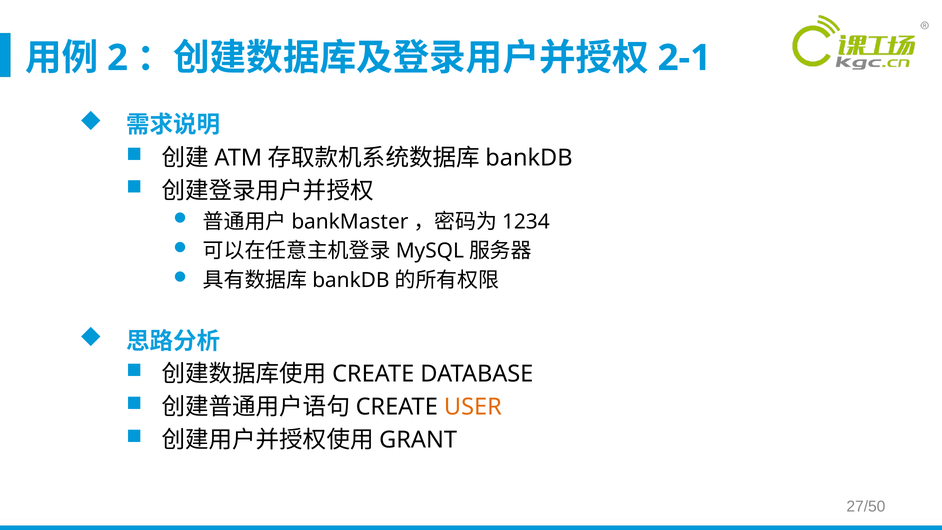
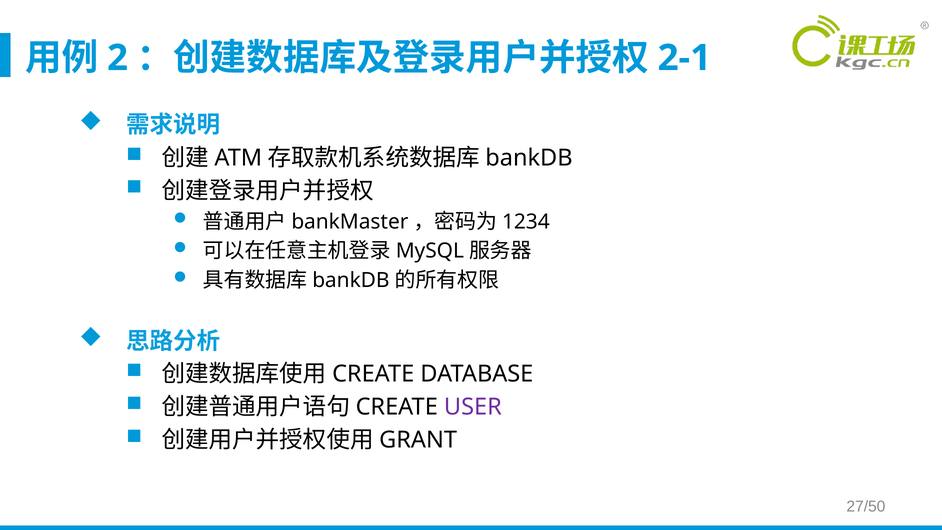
USER colour: orange -> purple
